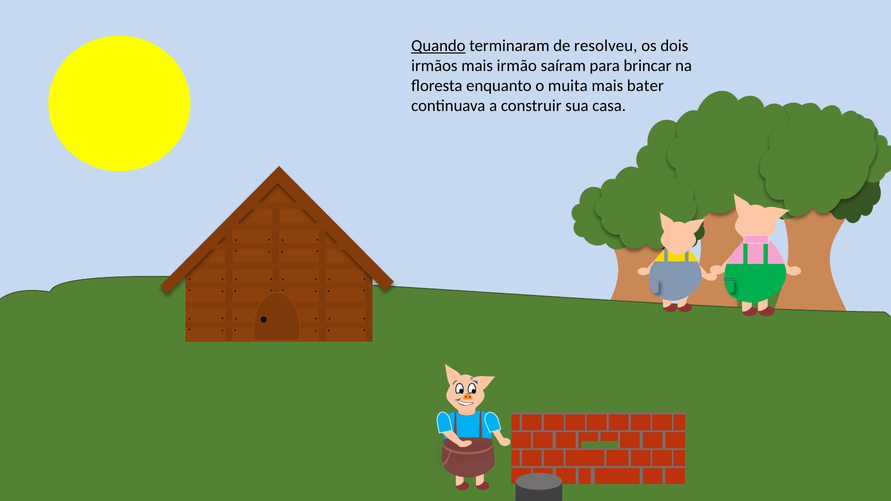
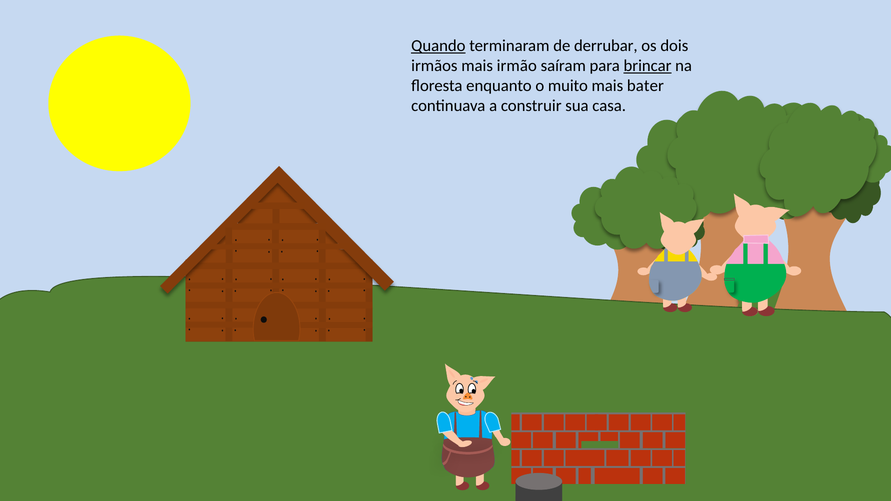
resolveu: resolveu -> derrubar
brincar underline: none -> present
muita: muita -> muito
